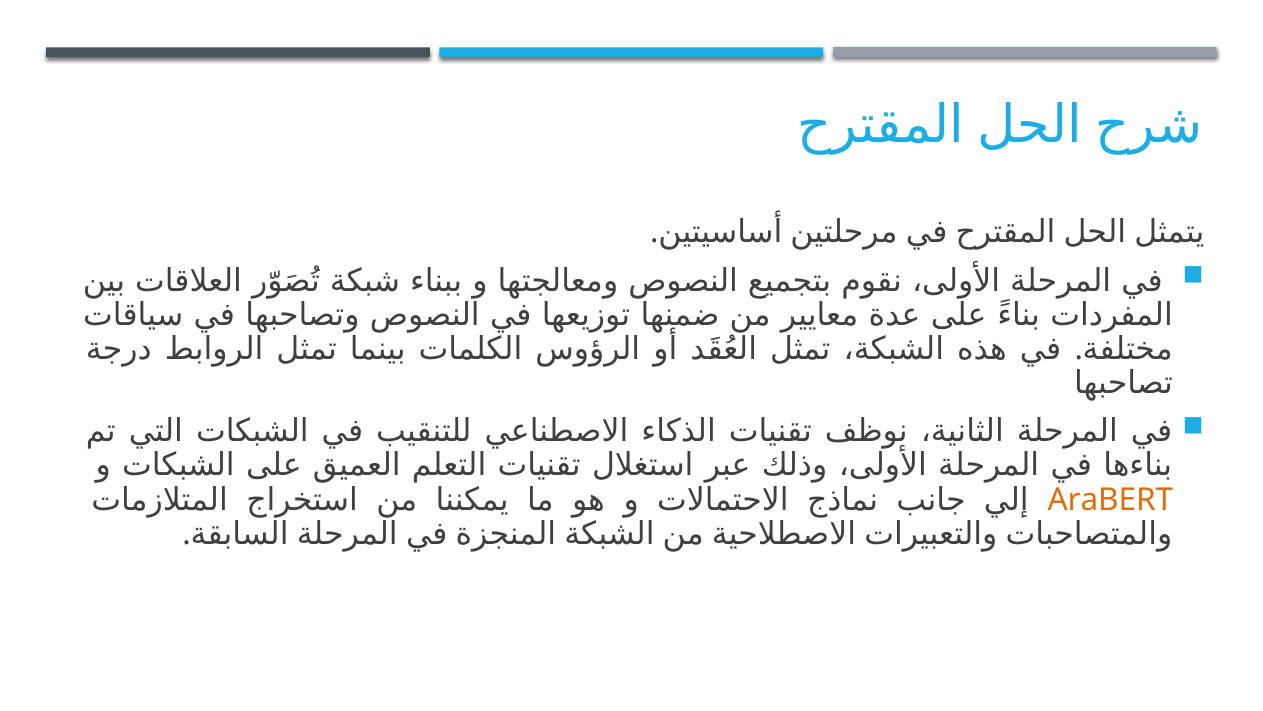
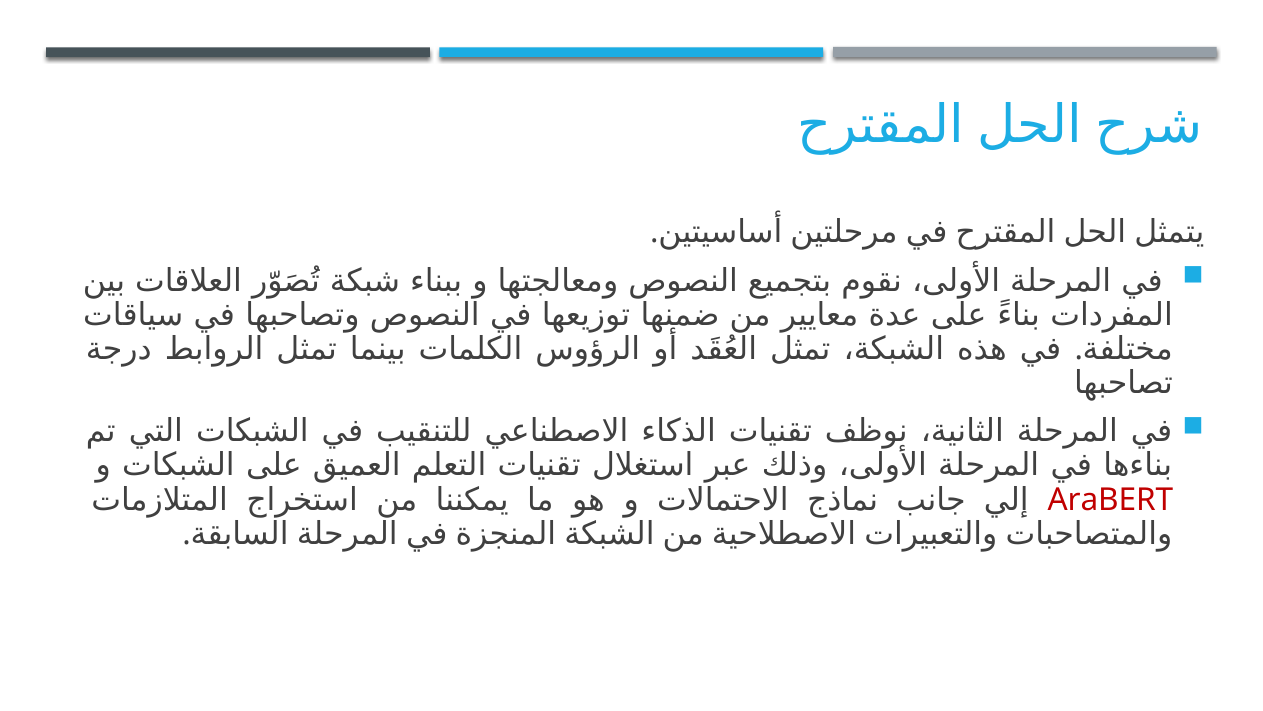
AraBERT colour: orange -> red
